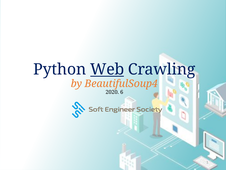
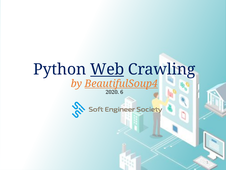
BeautifulSoup4 underline: none -> present
